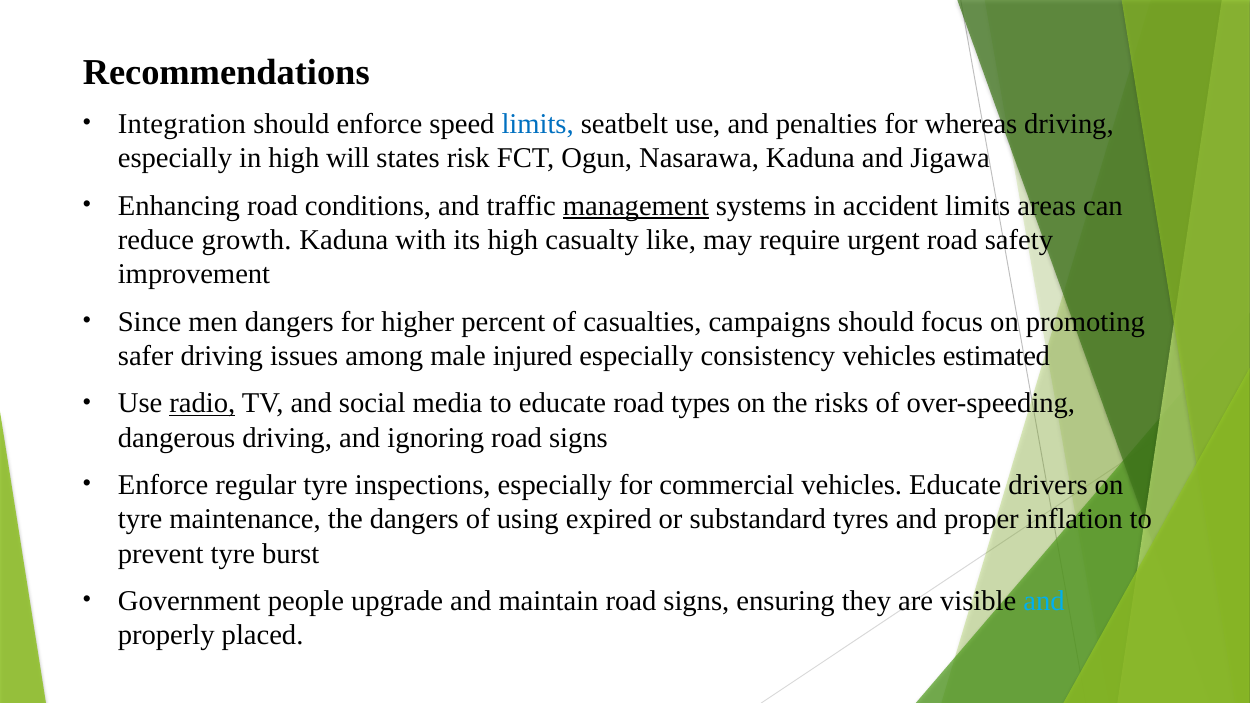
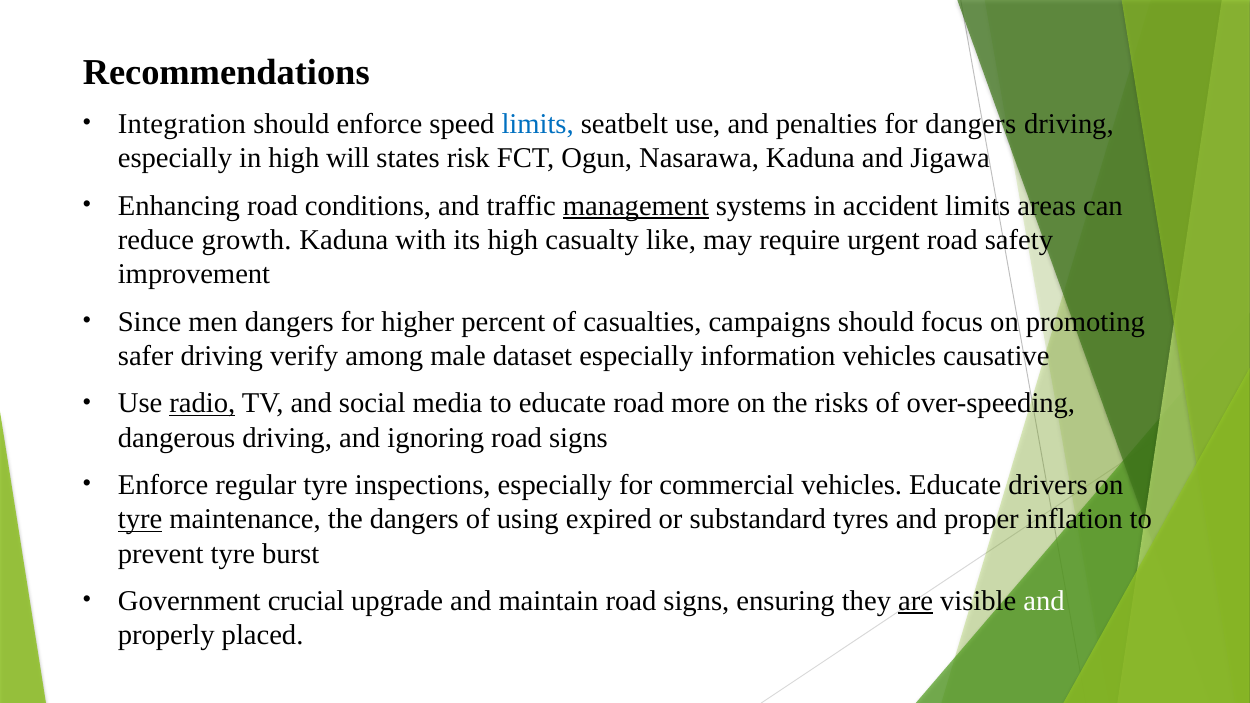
for whereas: whereas -> dangers
issues: issues -> verify
injured: injured -> dataset
consistency: consistency -> information
estimated: estimated -> causative
types: types -> more
tyre at (140, 519) underline: none -> present
people: people -> crucial
are underline: none -> present
and at (1044, 601) colour: light blue -> white
